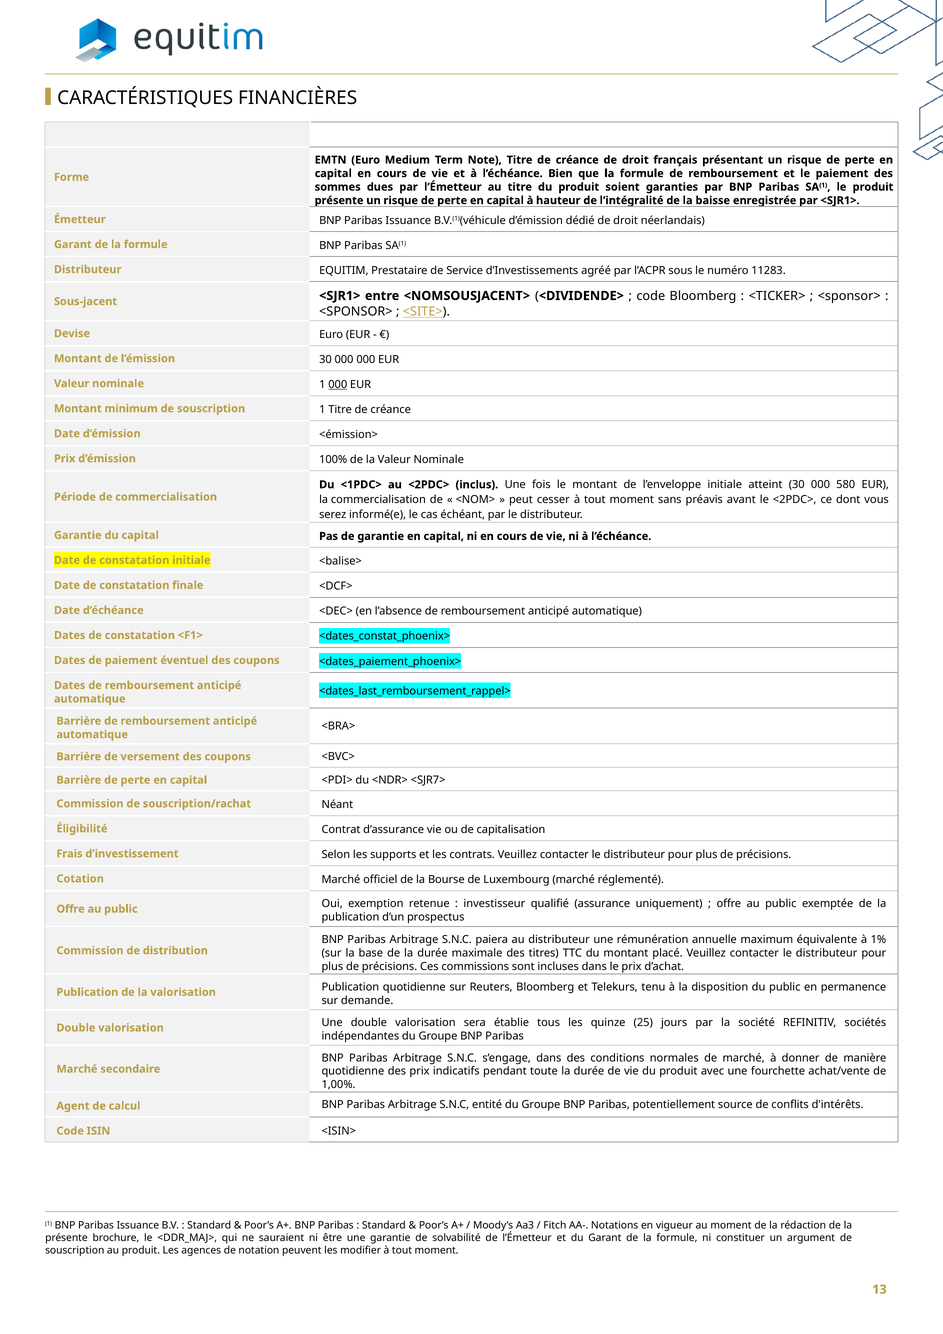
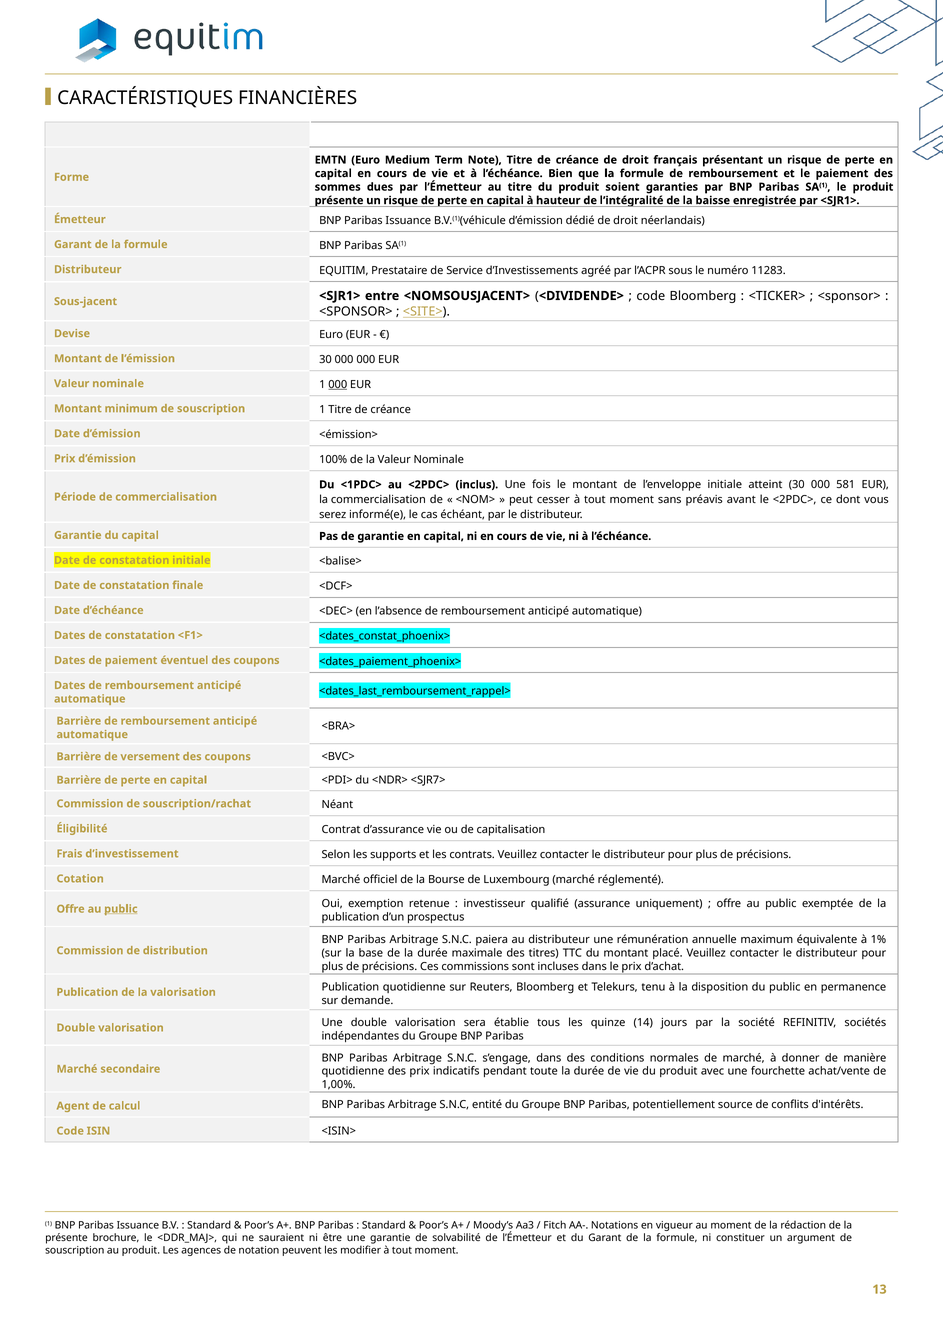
580: 580 -> 581
public at (121, 909) underline: none -> present
25: 25 -> 14
